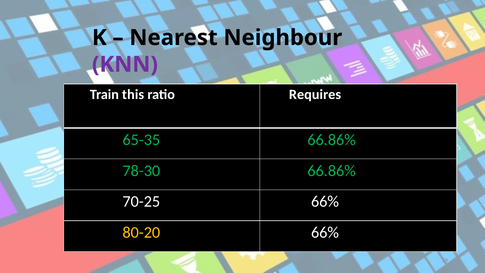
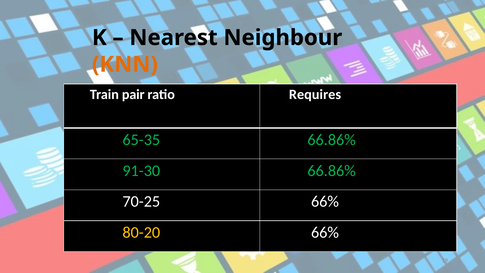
KNN colour: purple -> orange
this: this -> pair
78-30: 78-30 -> 91-30
